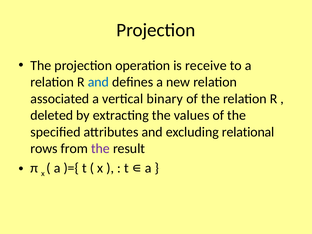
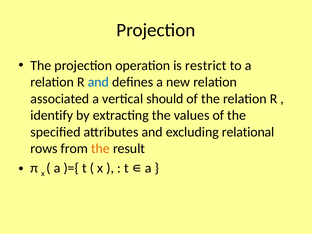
receive: receive -> restrict
binary: binary -> should
deleted: deleted -> identify
the at (100, 149) colour: purple -> orange
